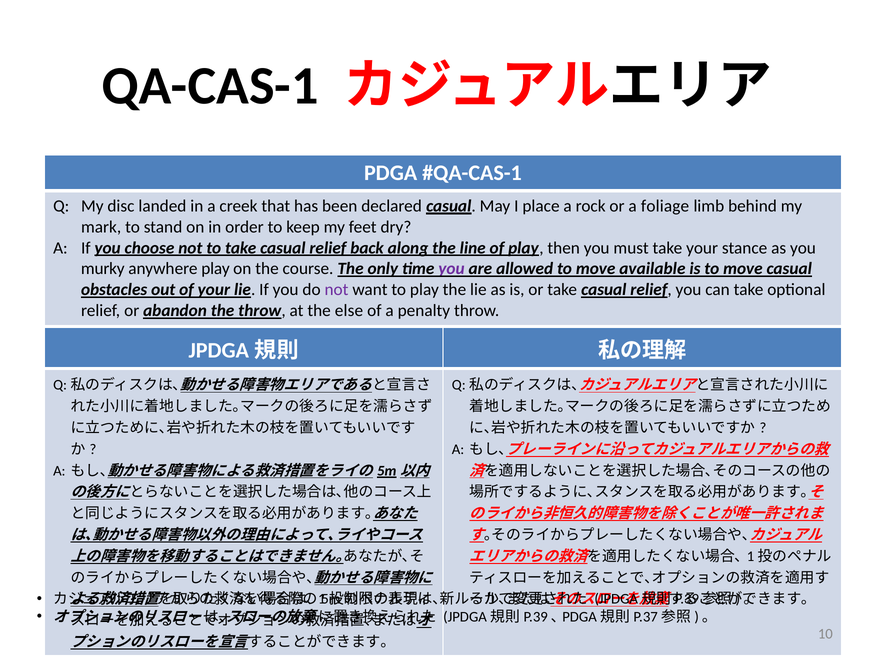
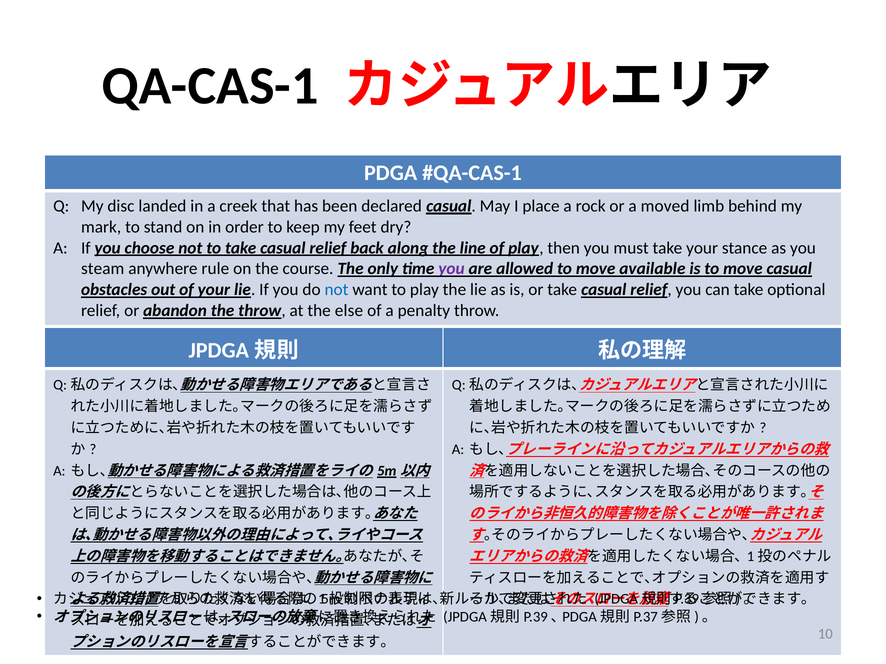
foliage: foliage -> moved
murky: murky -> steam
anywhere play: play -> rule
not at (336, 290) colour: purple -> blue
